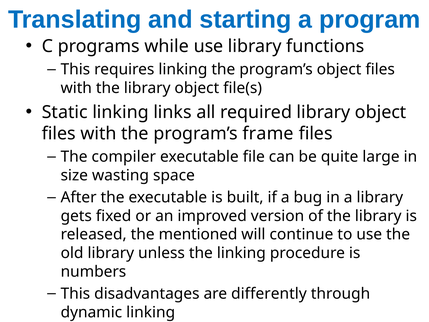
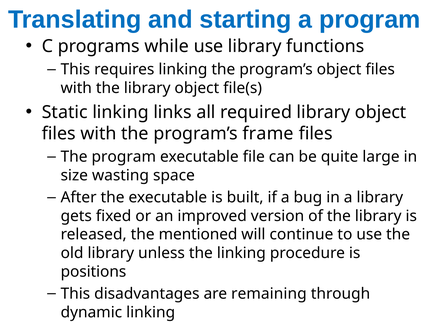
The compiler: compiler -> program
numbers: numbers -> positions
differently: differently -> remaining
